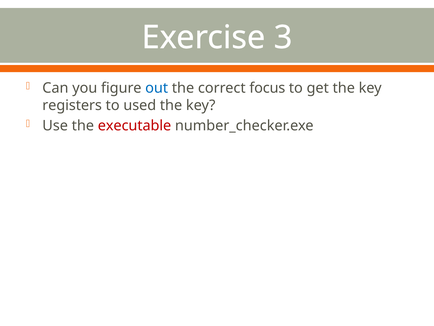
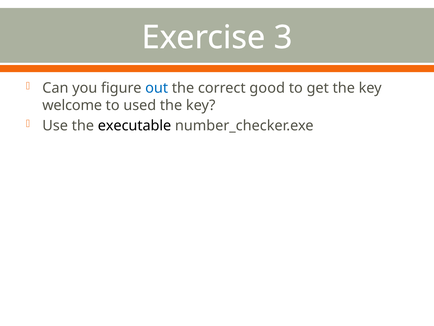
focus: focus -> good
registers: registers -> welcome
executable colour: red -> black
